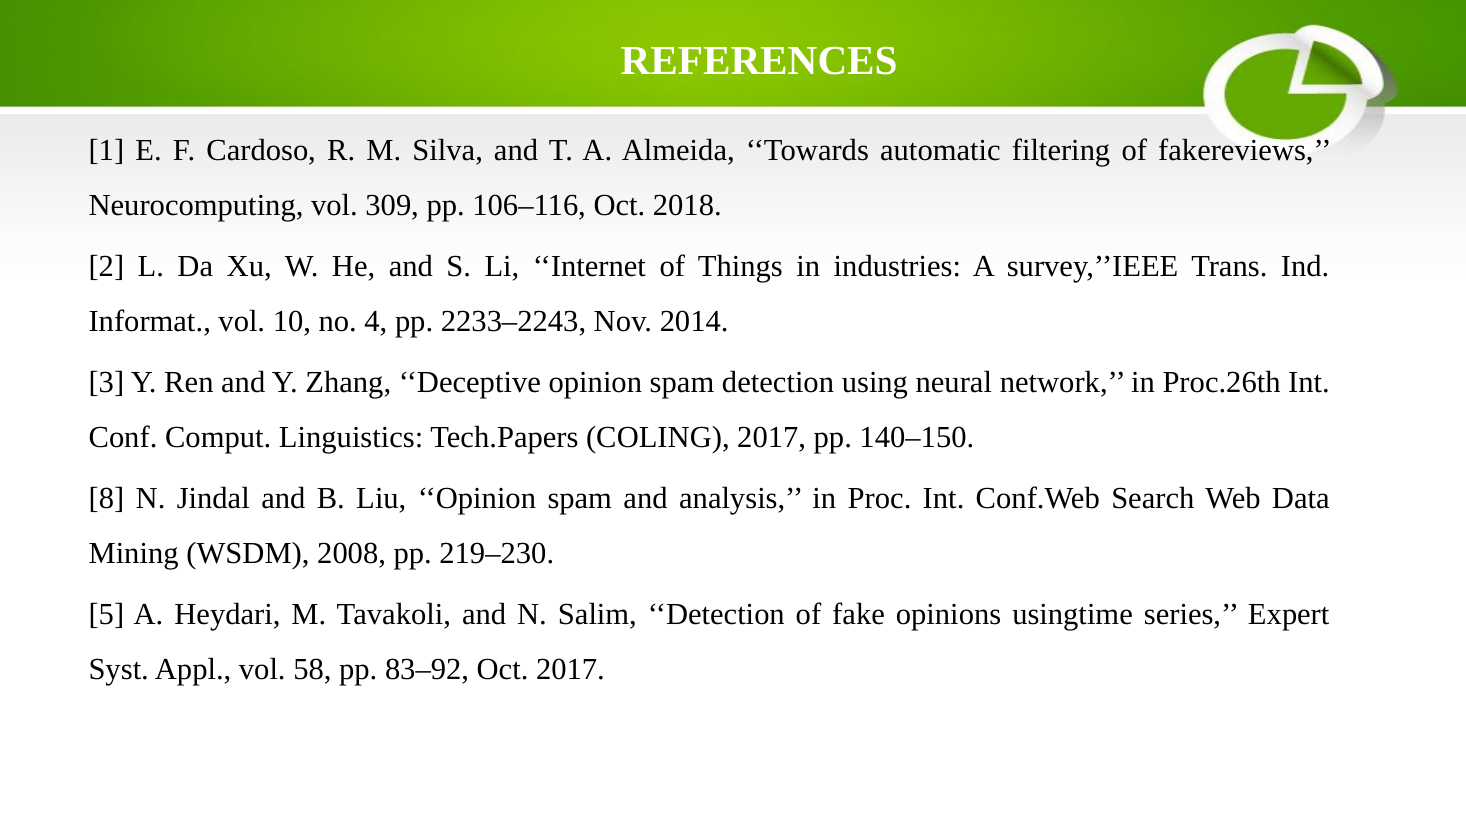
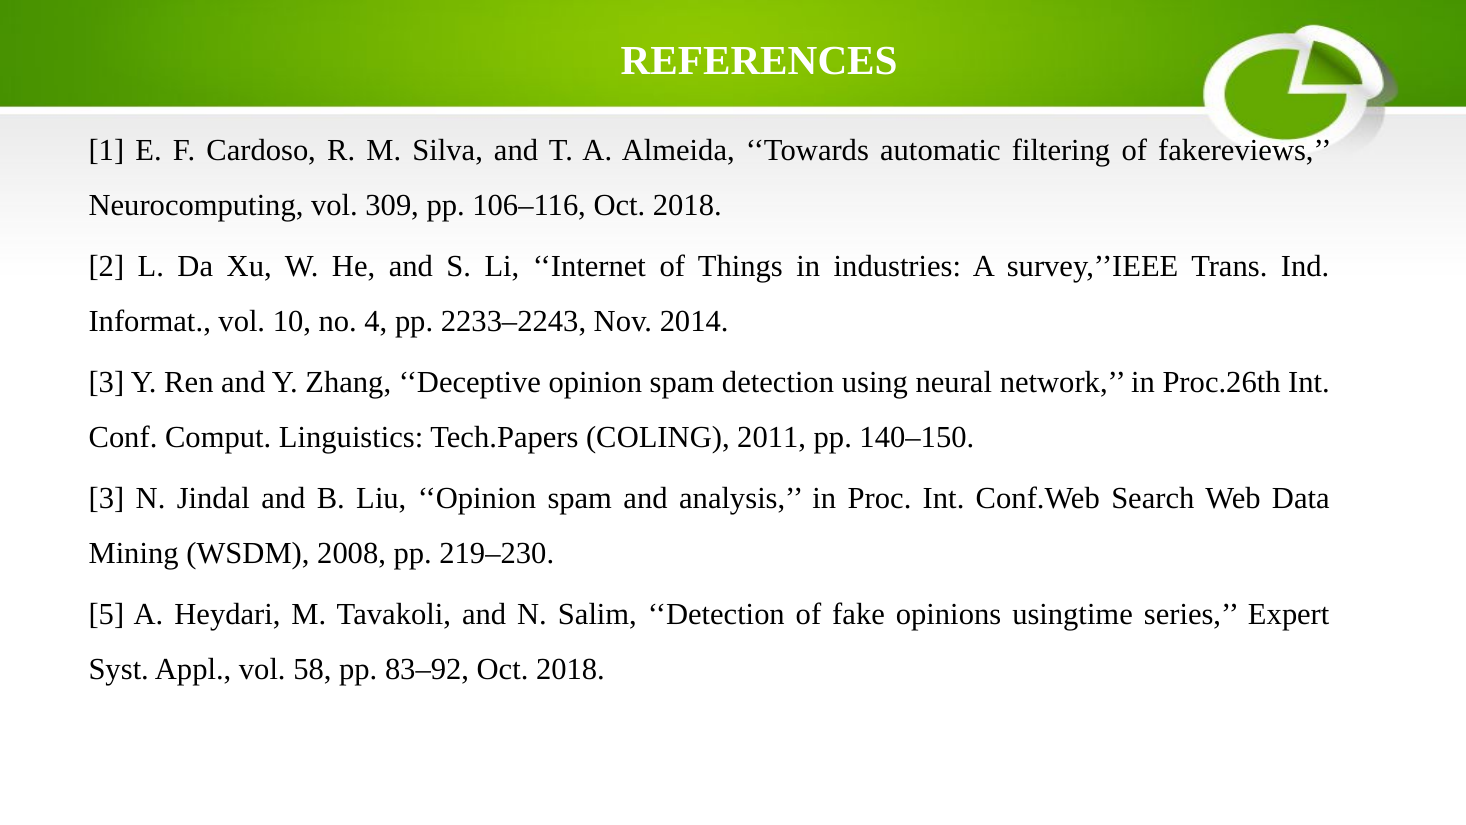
COLING 2017: 2017 -> 2011
8 at (106, 498): 8 -> 3
83–92 Oct 2017: 2017 -> 2018
